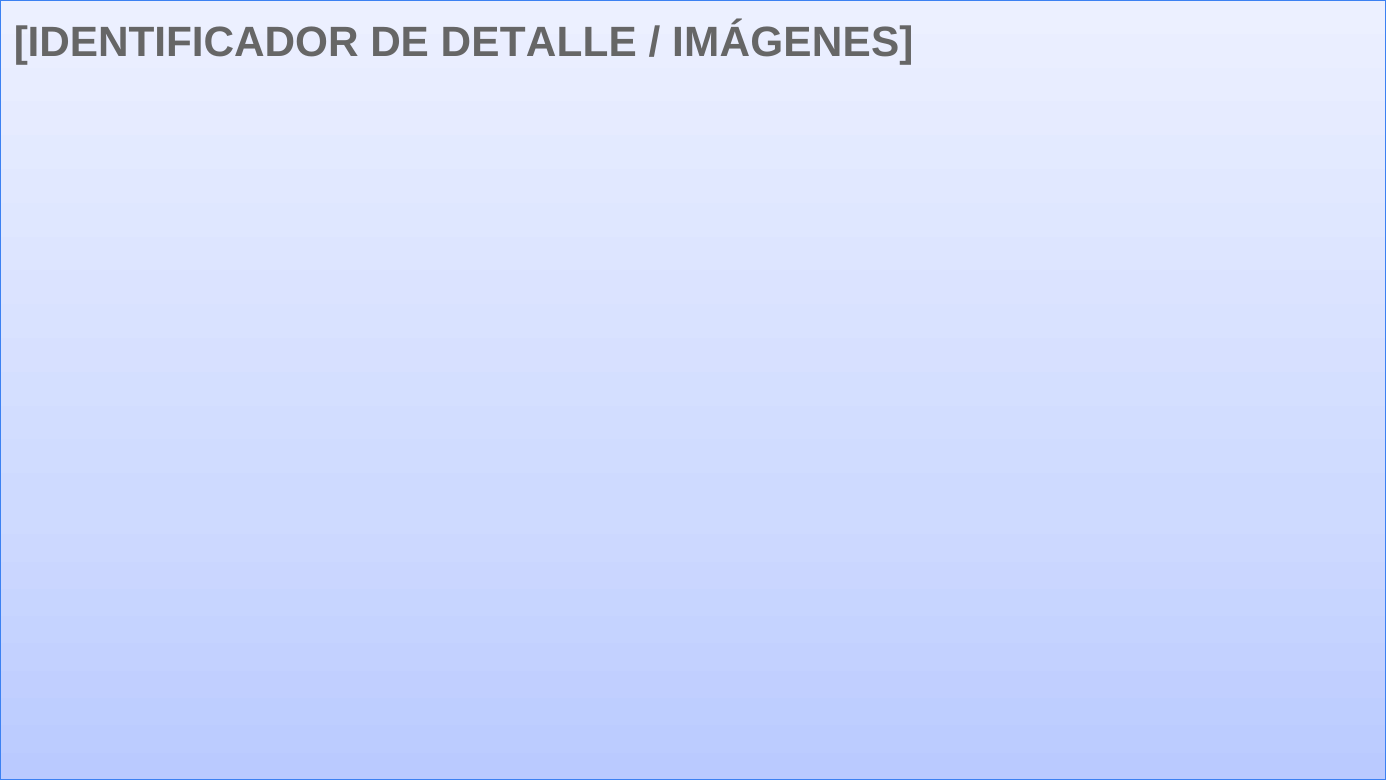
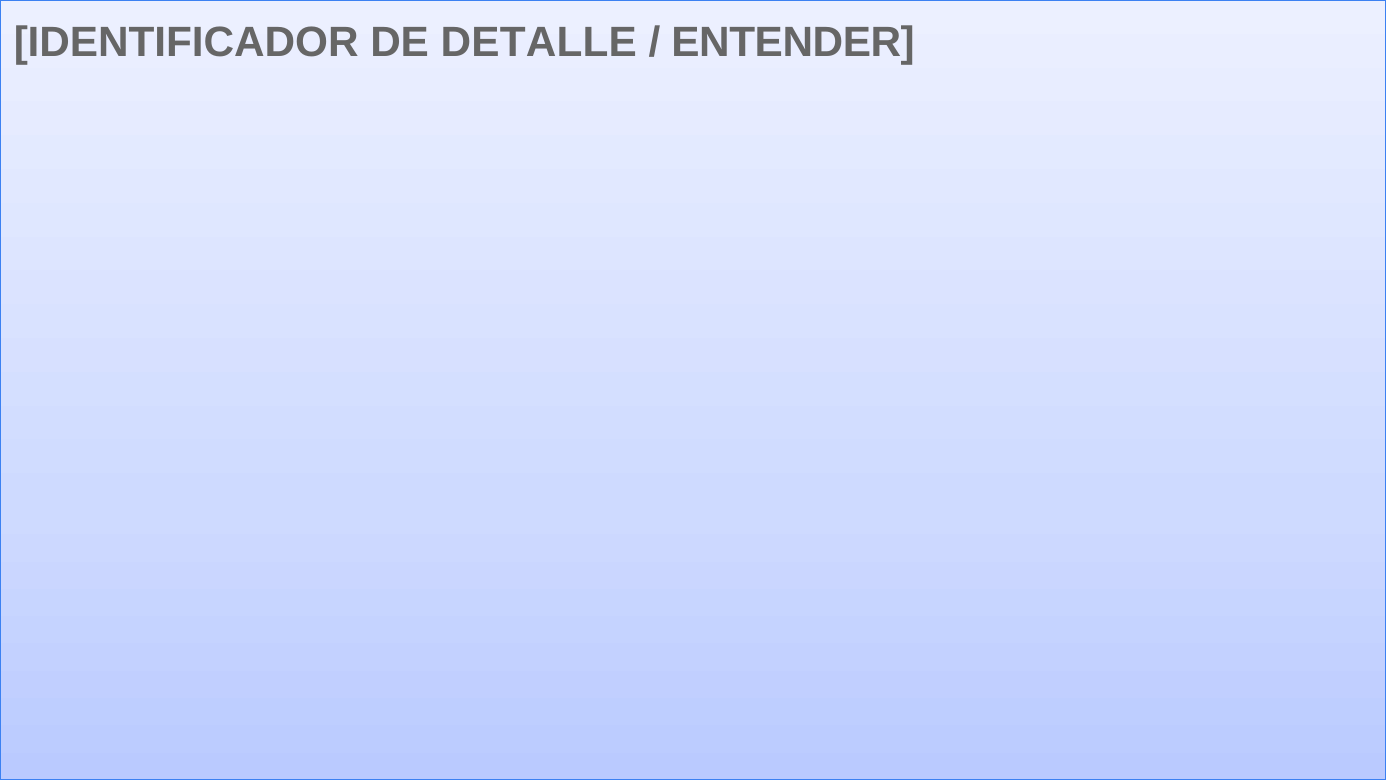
IMÁGENES at (793, 42): IMÁGENES -> ENTENDER
